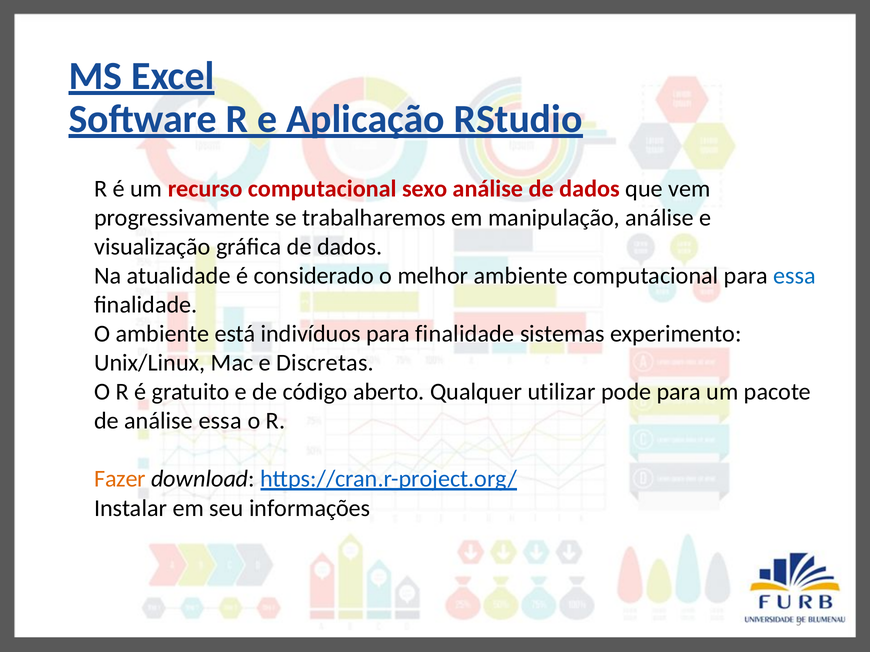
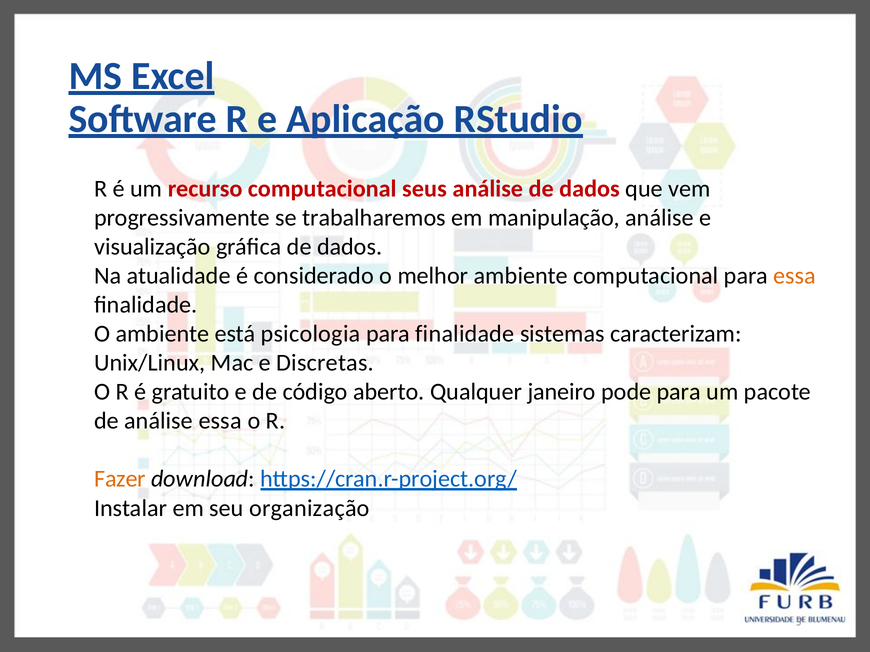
sexo: sexo -> seus
essa at (795, 276) colour: blue -> orange
indivíduos: indivíduos -> psicologia
experimento: experimento -> caracterizam
utilizar: utilizar -> janeiro
informações: informações -> organização
